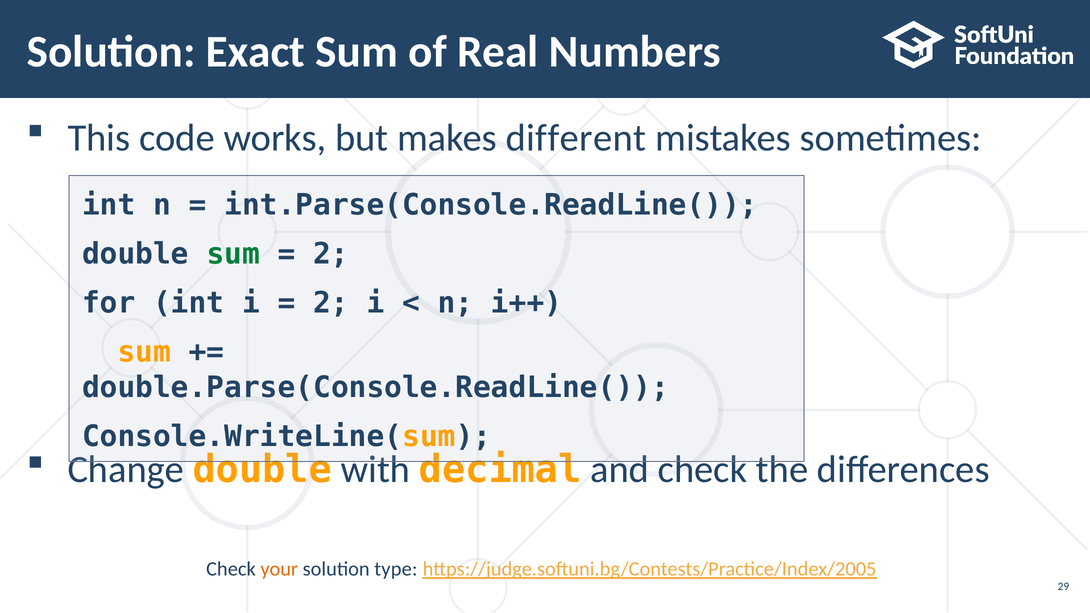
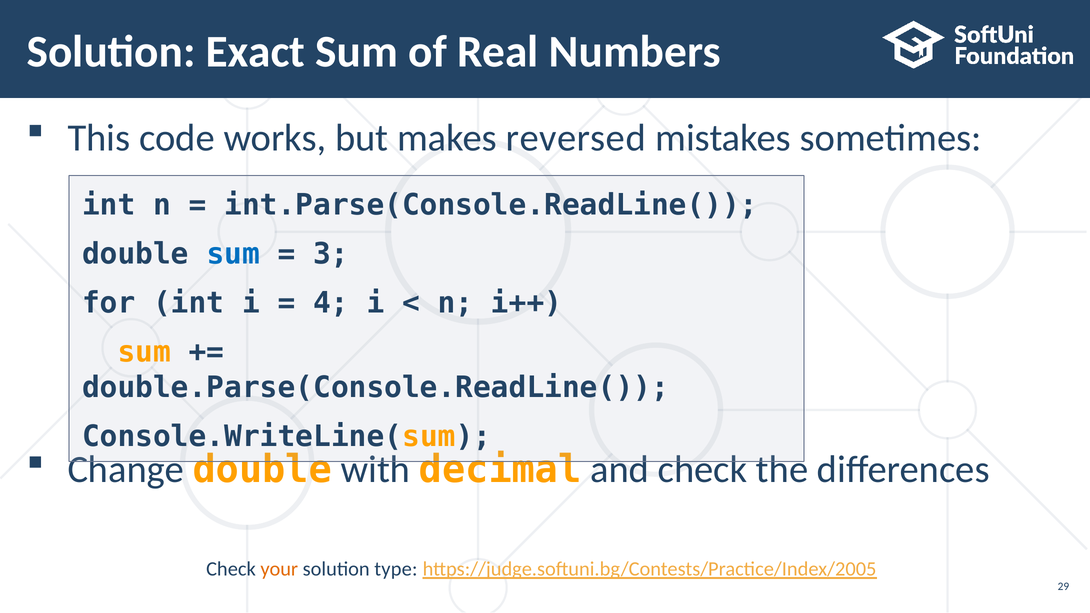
different: different -> reversed
sum at (233, 254) colour: green -> blue
2 at (331, 254): 2 -> 3
2 at (331, 303): 2 -> 4
